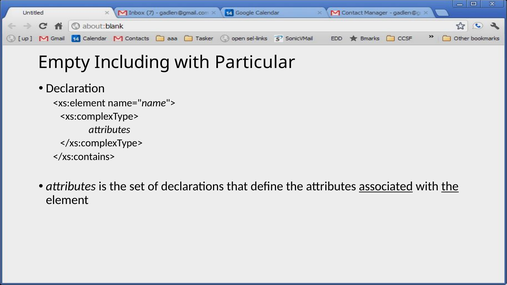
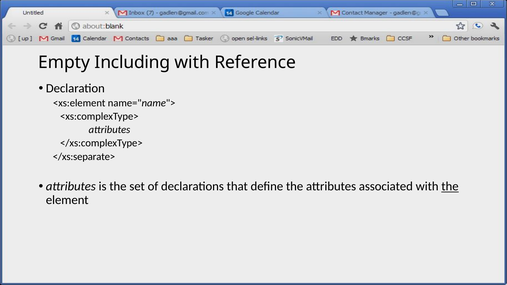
Particular: Particular -> Reference
</xs:contains>: </xs:contains> -> </xs:separate>
associated underline: present -> none
